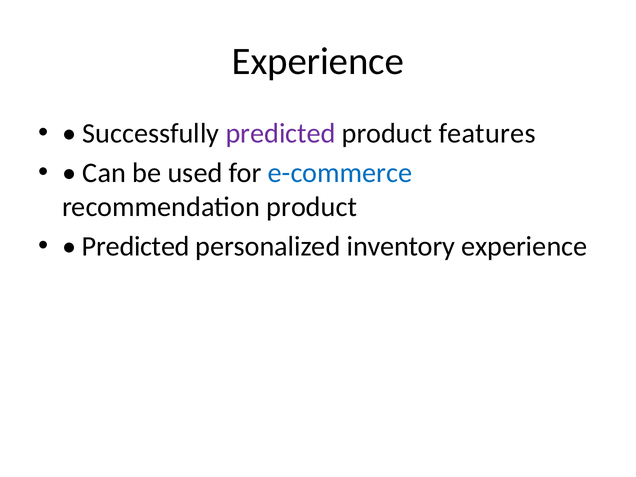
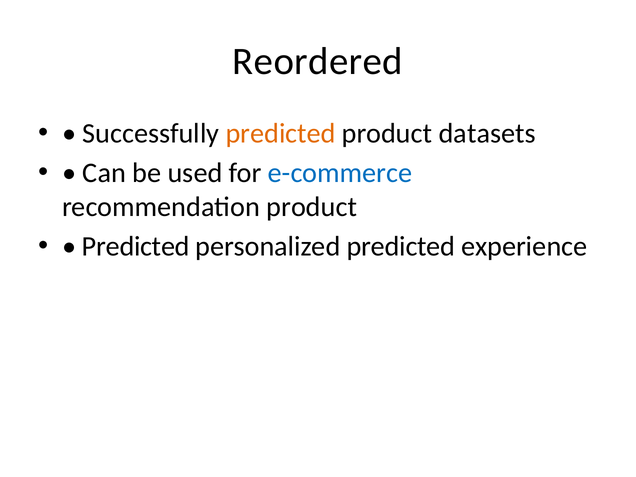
Experience at (318, 62): Experience -> Reordered
predicted at (281, 133) colour: purple -> orange
features: features -> datasets
personalized inventory: inventory -> predicted
